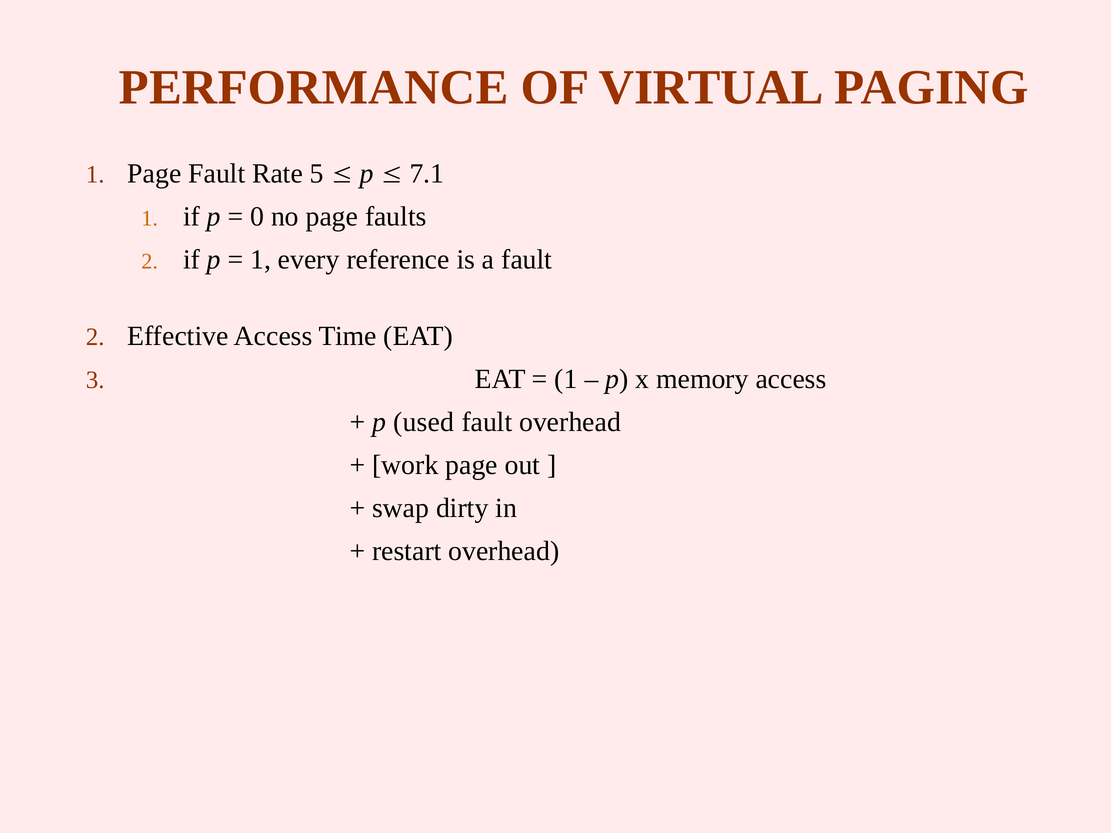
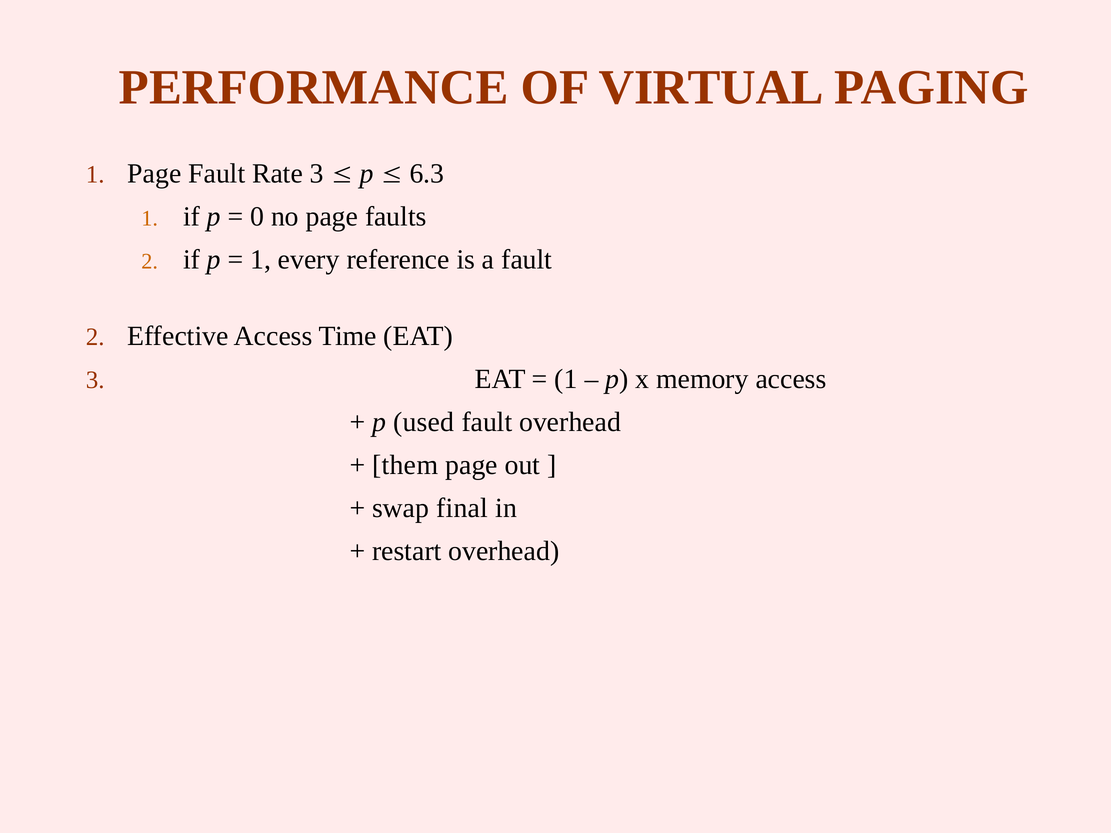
Rate 5: 5 -> 3
7.1: 7.1 -> 6.3
work: work -> them
dirty: dirty -> final
